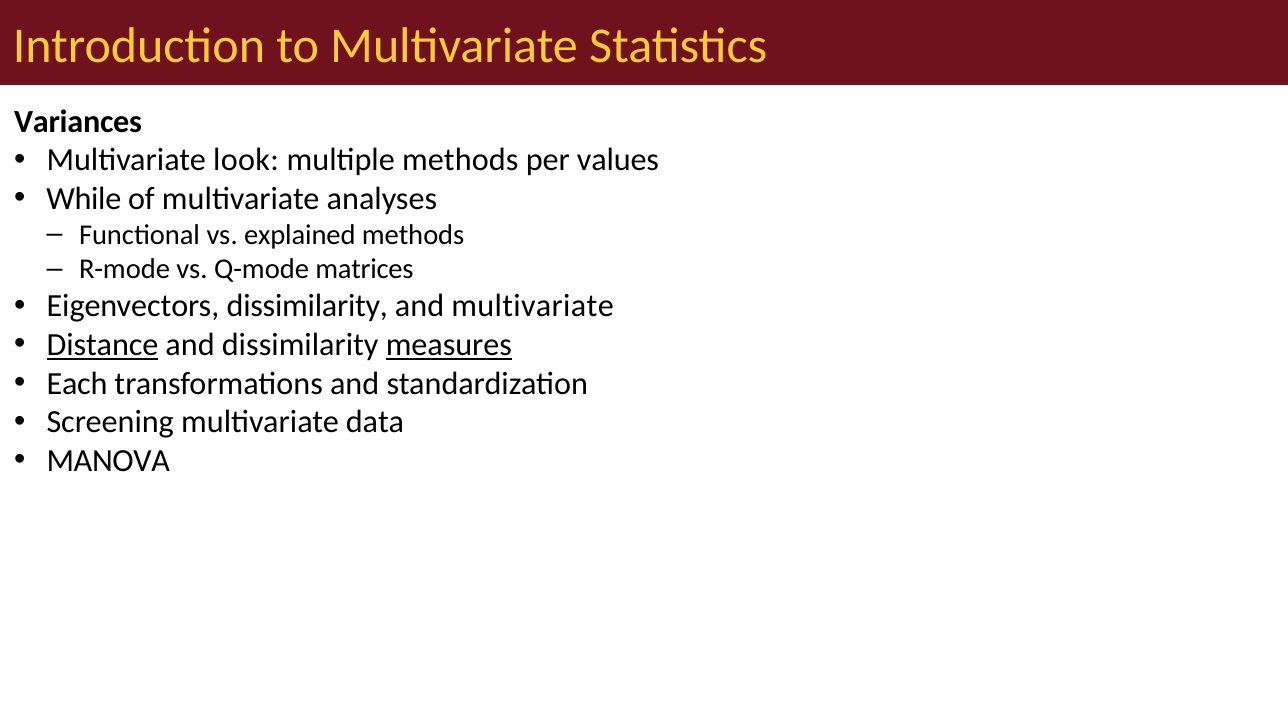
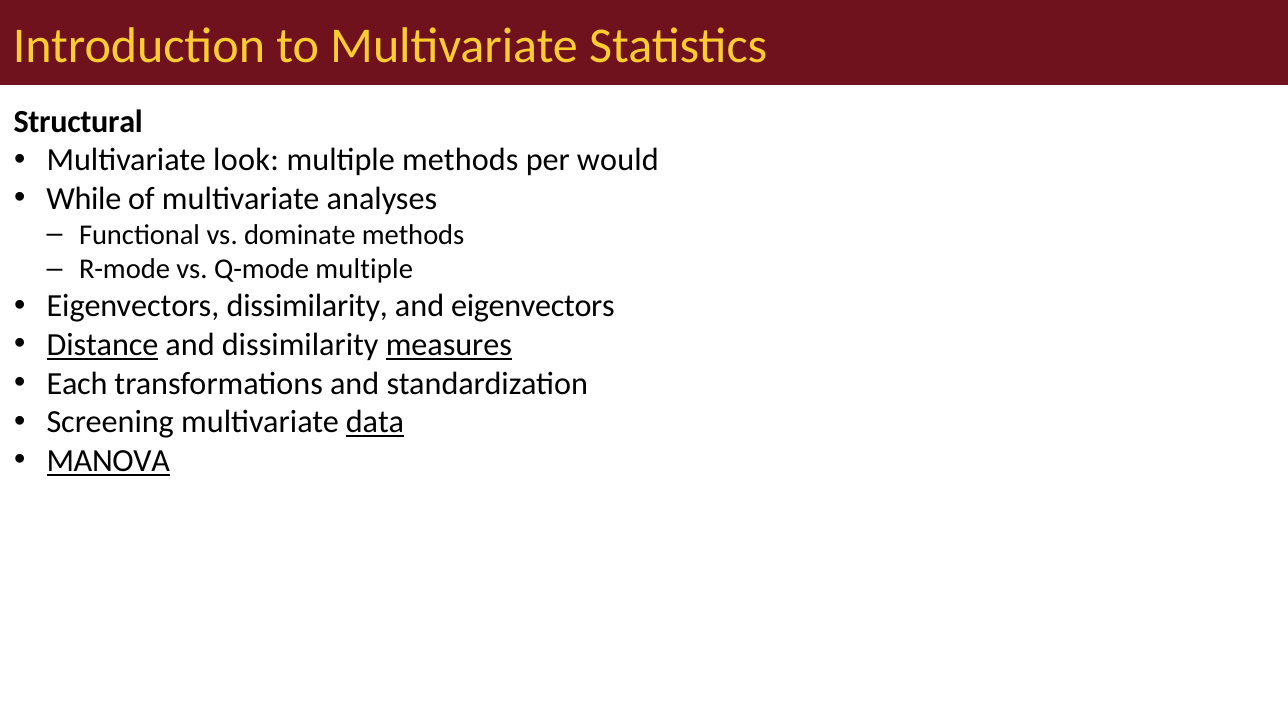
Variances: Variances -> Structural
values: values -> would
explained: explained -> dominate
Q-mode matrices: matrices -> multiple
and multivariate: multivariate -> eigenvectors
data underline: none -> present
MANOVA underline: none -> present
